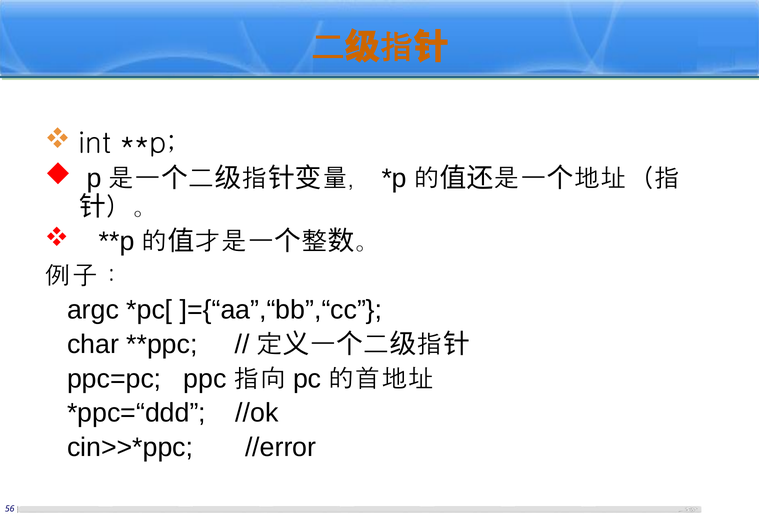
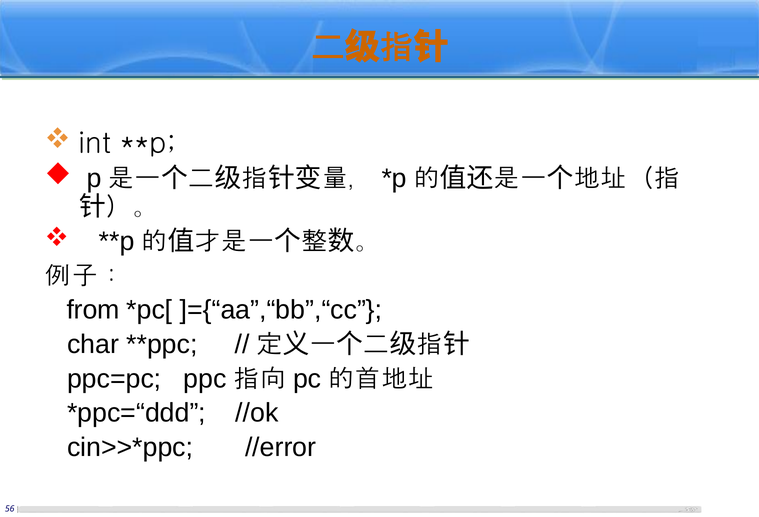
argc: argc -> from
